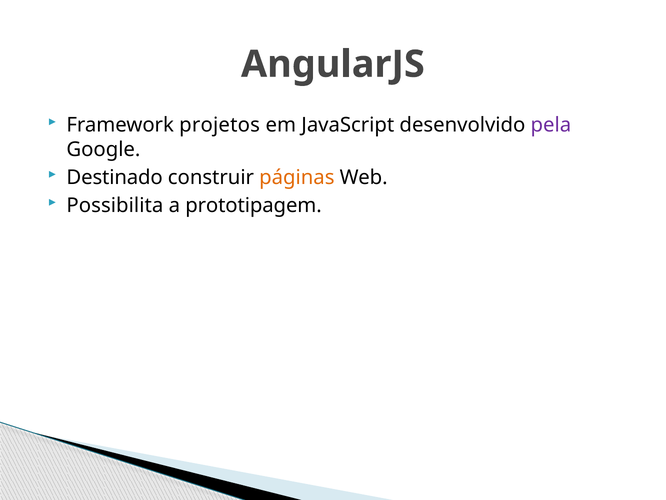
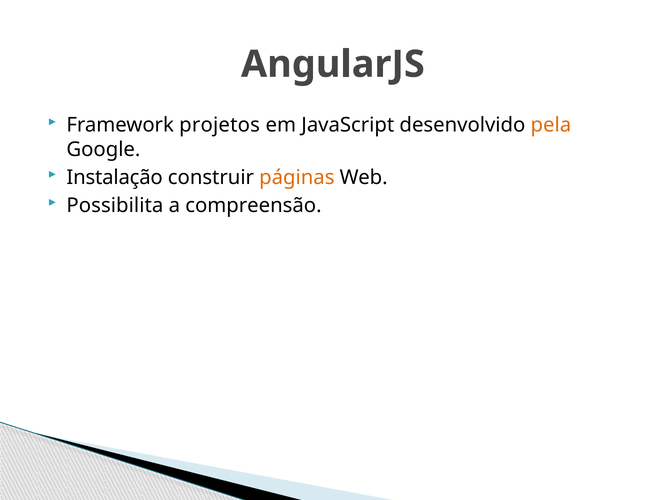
pela colour: purple -> orange
Destinado: Destinado -> Instalação
prototipagem: prototipagem -> compreensão
